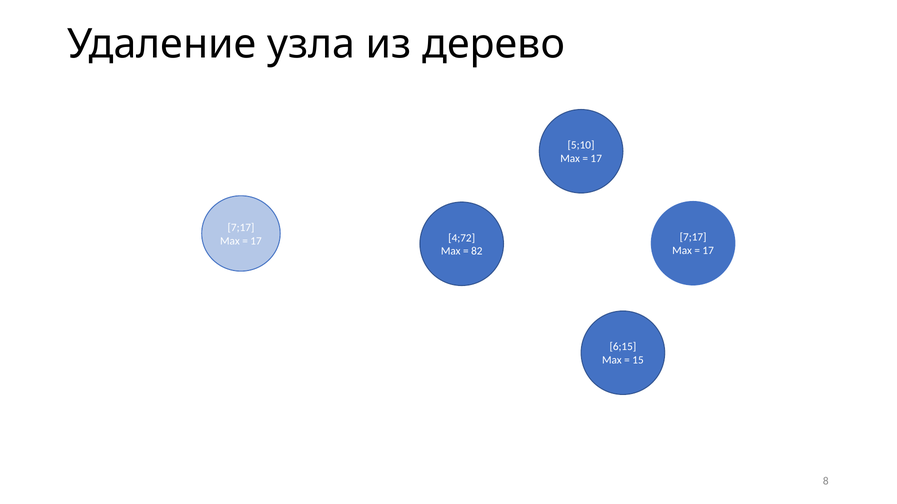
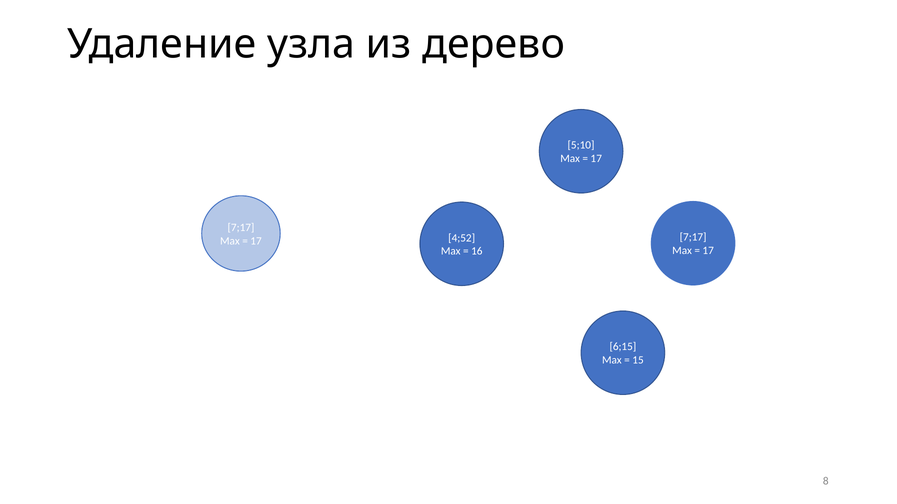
4;72: 4;72 -> 4;52
82: 82 -> 16
